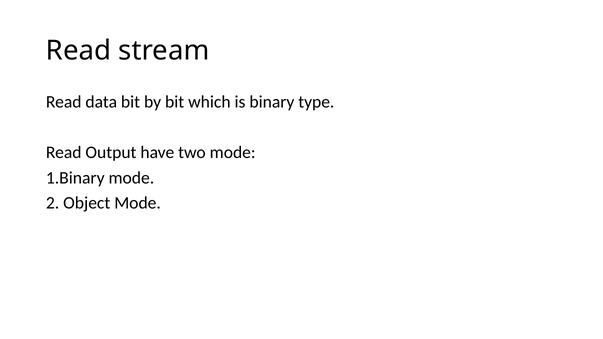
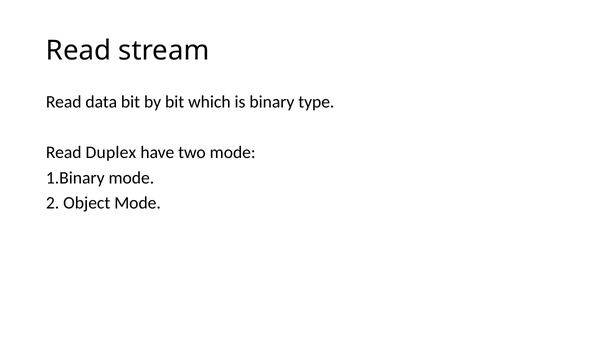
Output: Output -> Duplex
